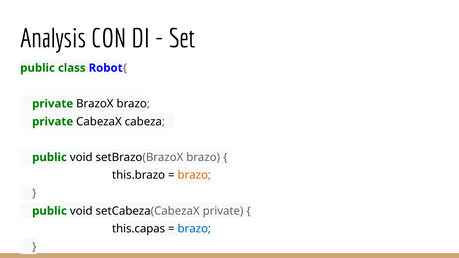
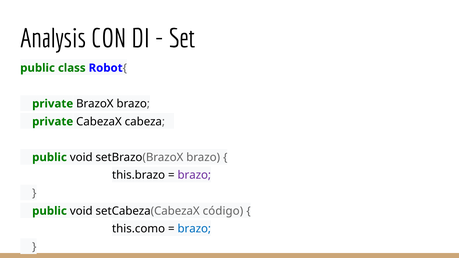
brazo at (194, 175) colour: orange -> purple
setCabeza(CabezaX private: private -> código
this.capas: this.capas -> this.como
